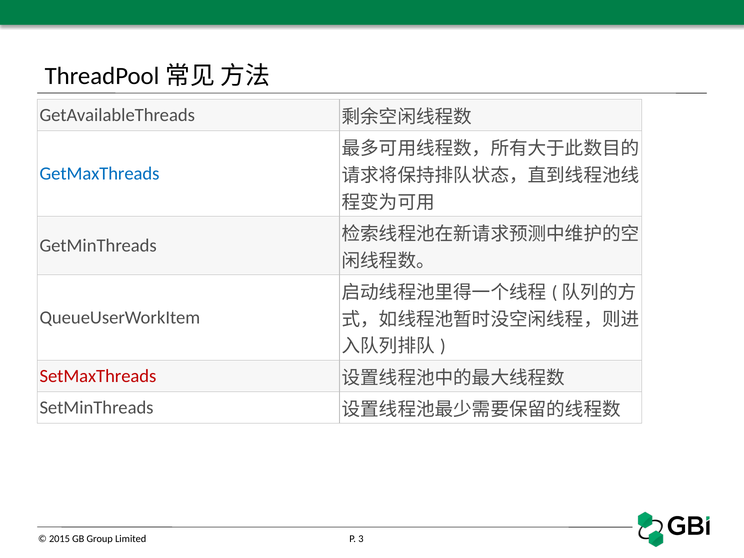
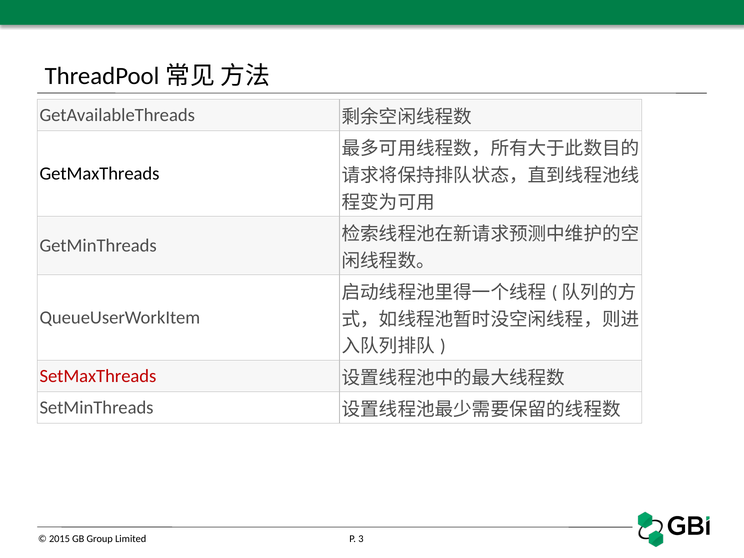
GetMaxThreads colour: blue -> black
